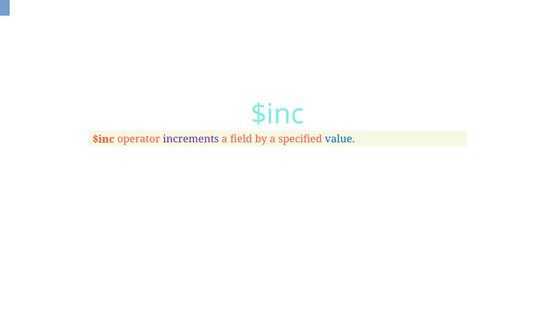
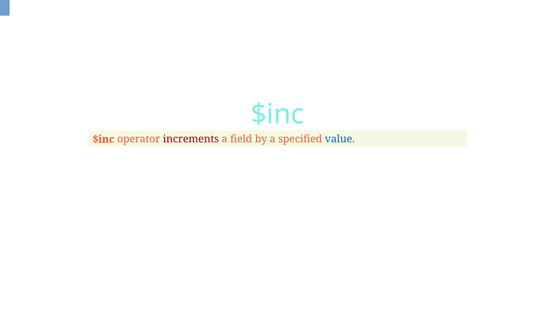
increments colour: purple -> red
